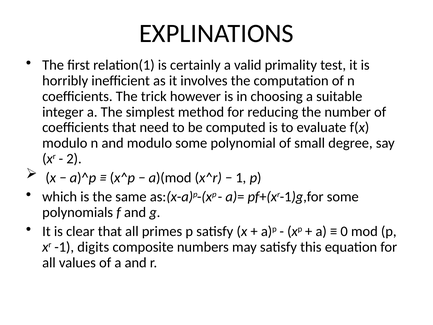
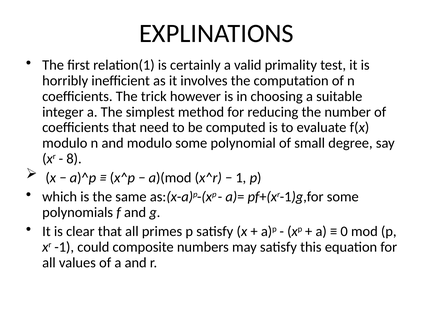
2: 2 -> 8
digits: digits -> could
